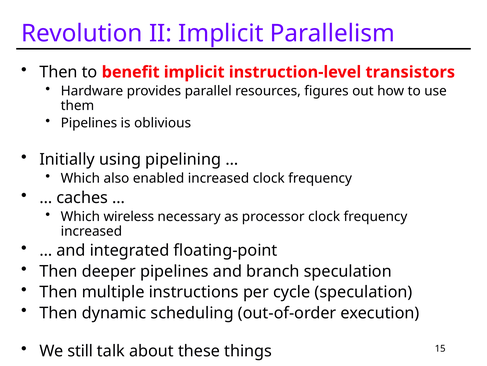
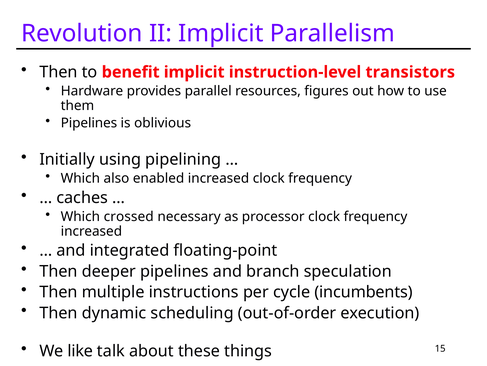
wireless: wireless -> crossed
cycle speculation: speculation -> incumbents
still: still -> like
